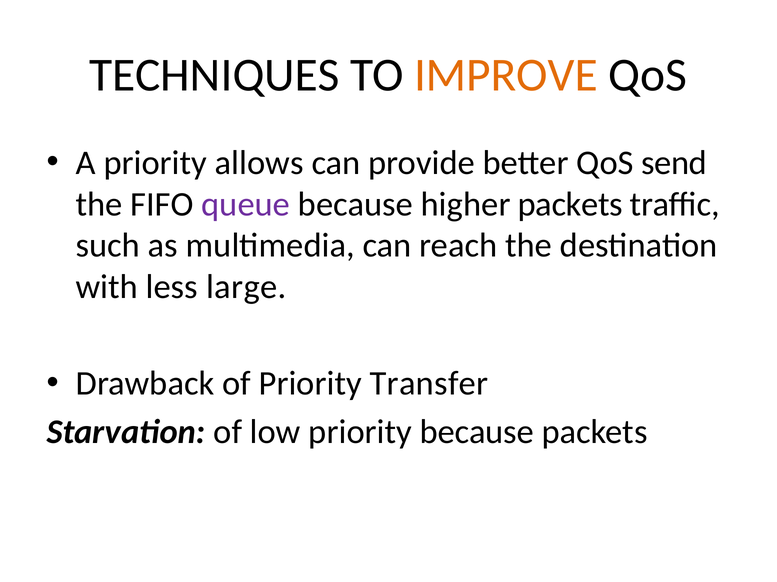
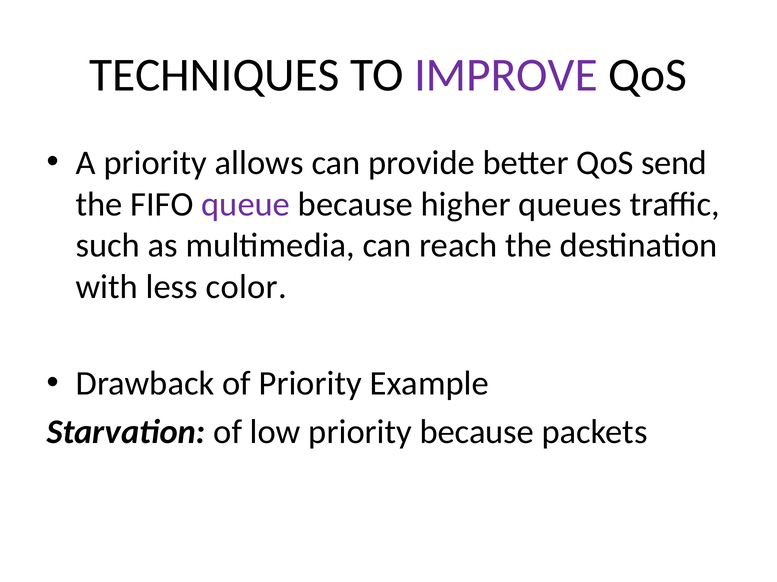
IMPROVE colour: orange -> purple
higher packets: packets -> queues
large: large -> color
Transfer: Transfer -> Example
